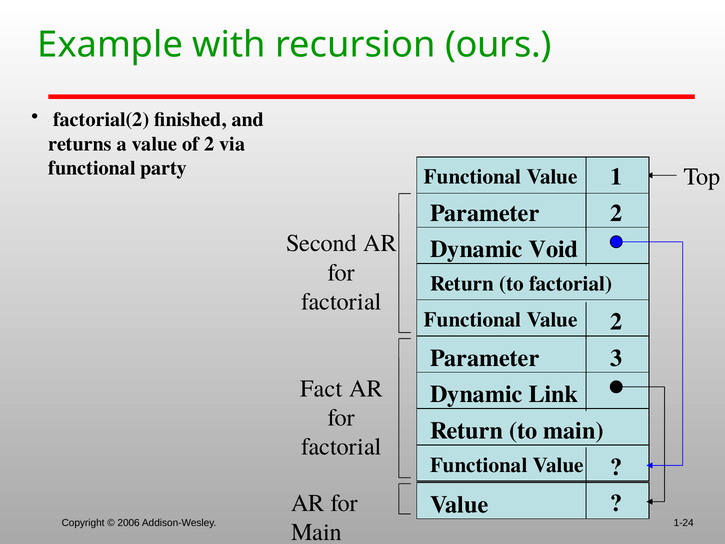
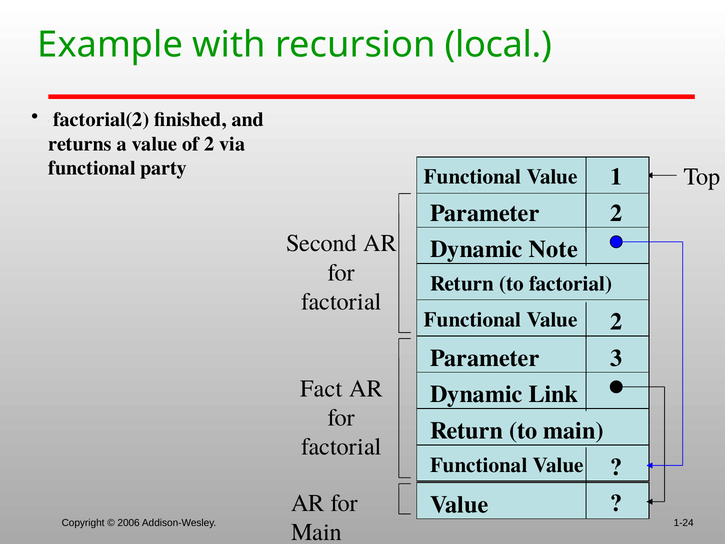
ours: ours -> local
Void: Void -> Note
